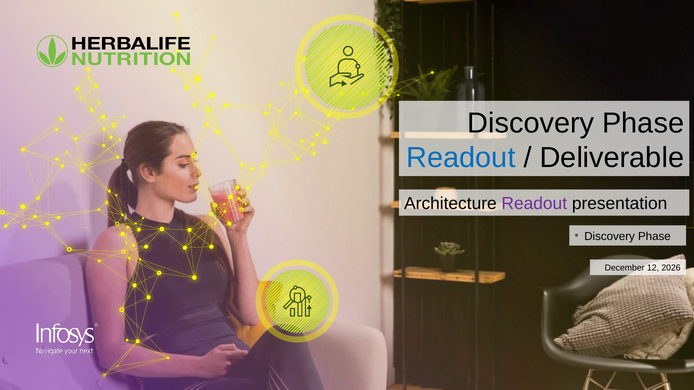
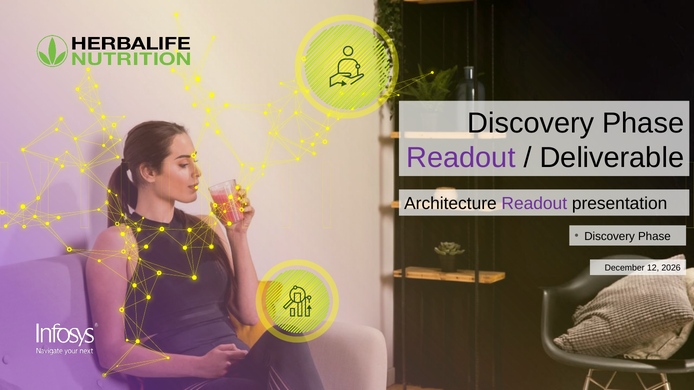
Readout at (461, 158) colour: blue -> purple
